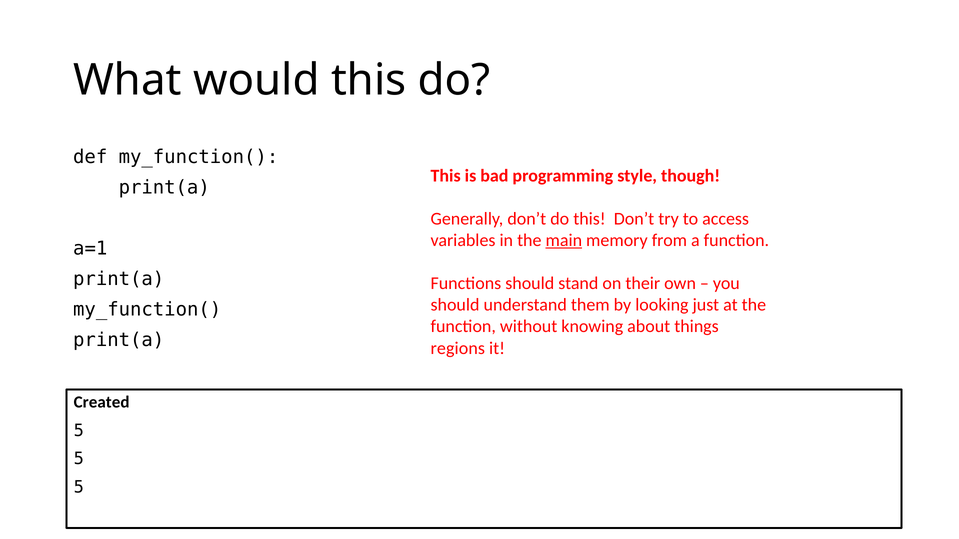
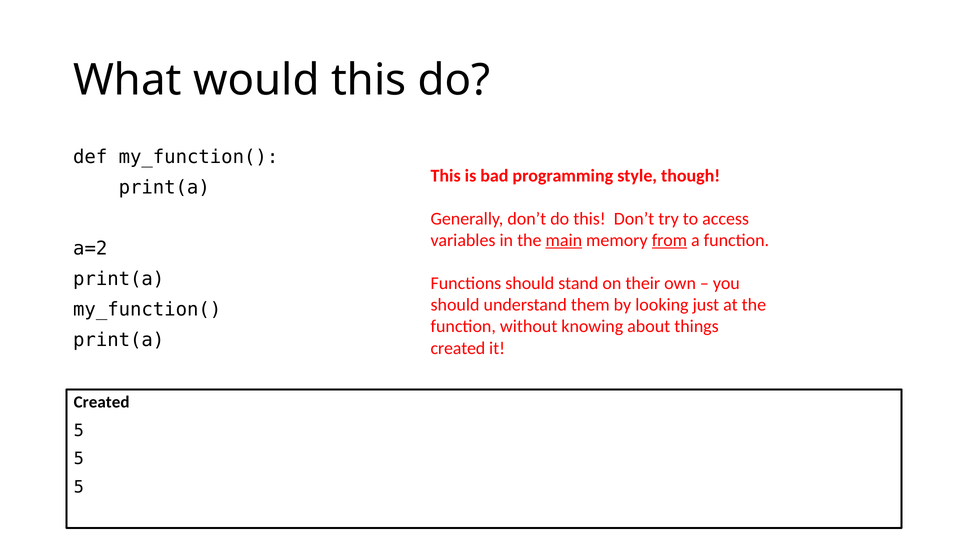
from underline: none -> present
a=1: a=1 -> a=2
regions at (458, 348): regions -> created
